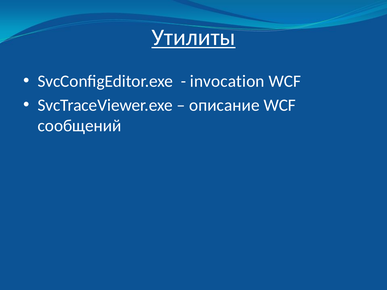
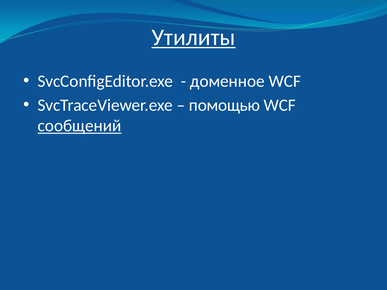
invocation: invocation -> доменное
описание: описание -> помощью
сообщений underline: none -> present
